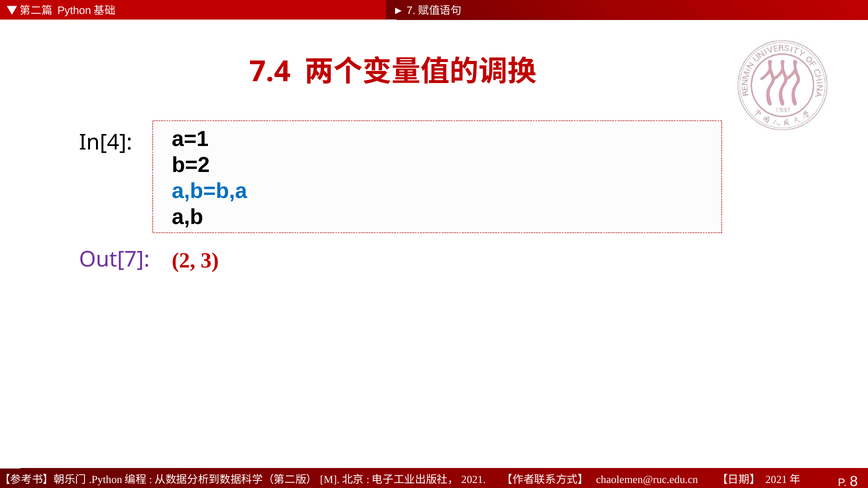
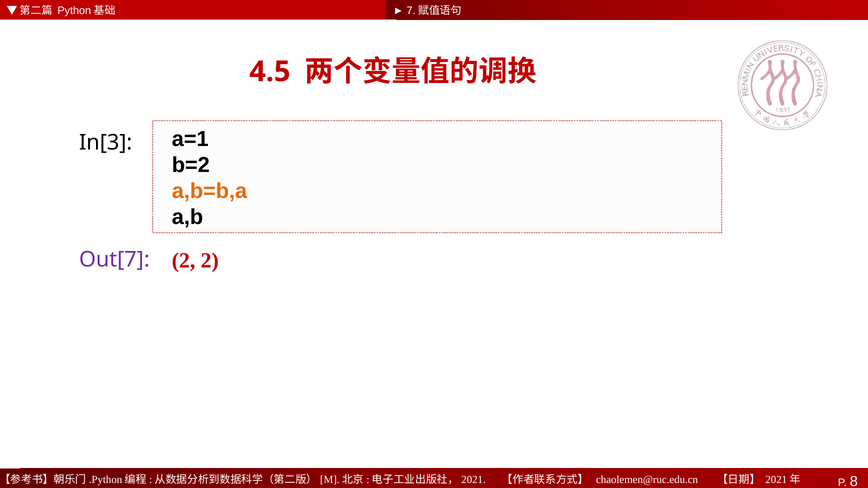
7.4: 7.4 -> 4.5
In[4: In[4 -> In[3
a,b=b,a colour: blue -> orange
2 3: 3 -> 2
